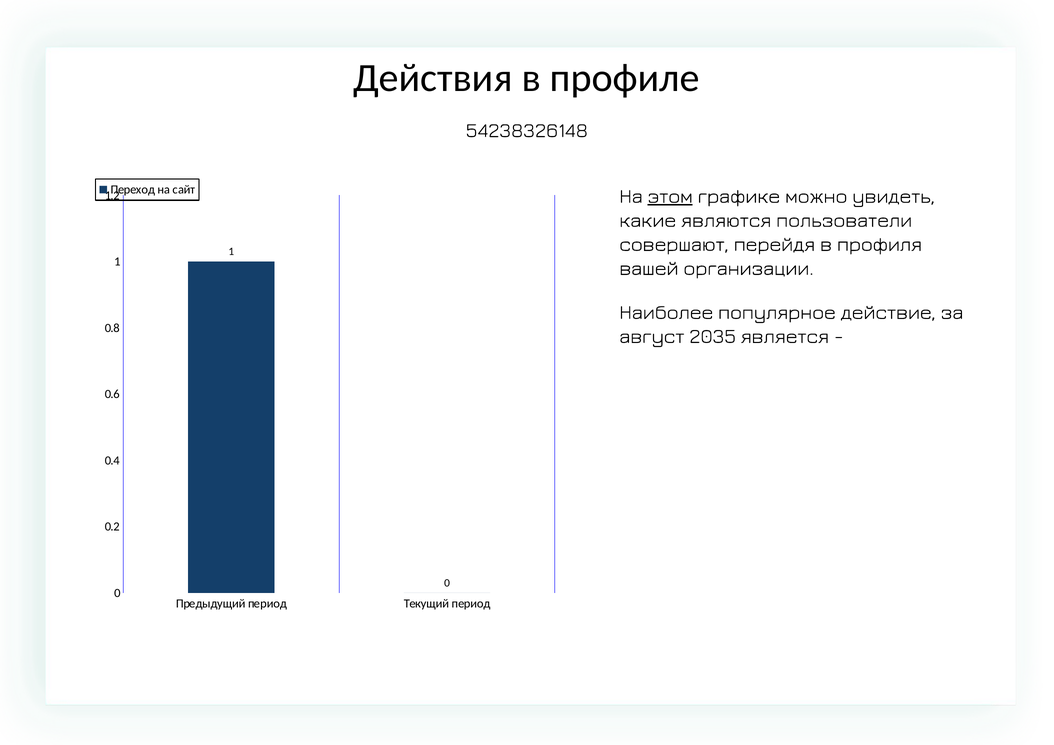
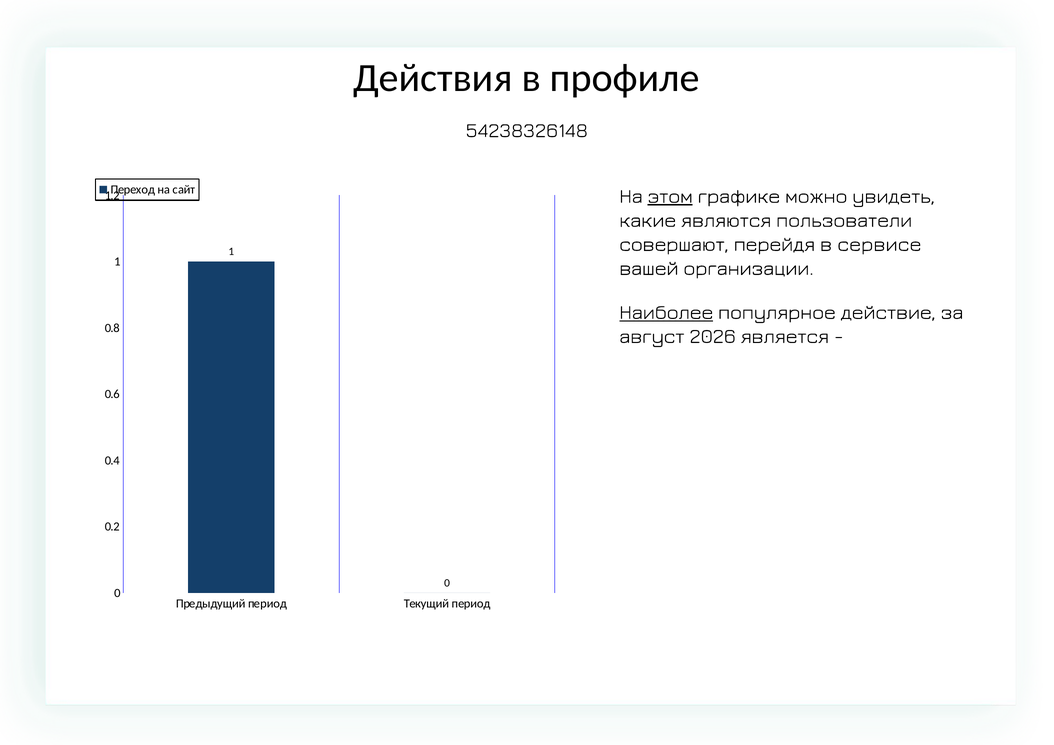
профиля: профиля -> сервисе
Наиболее underline: none -> present
2035: 2035 -> 2026
